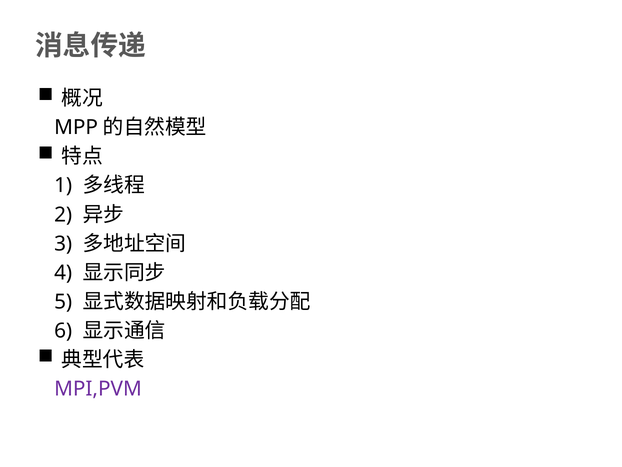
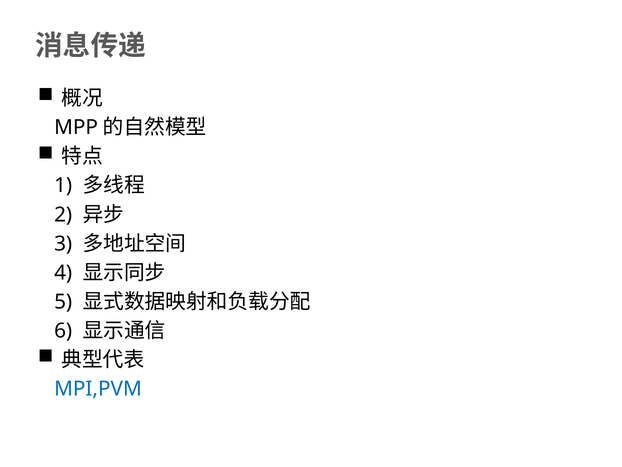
MPI,PVM colour: purple -> blue
